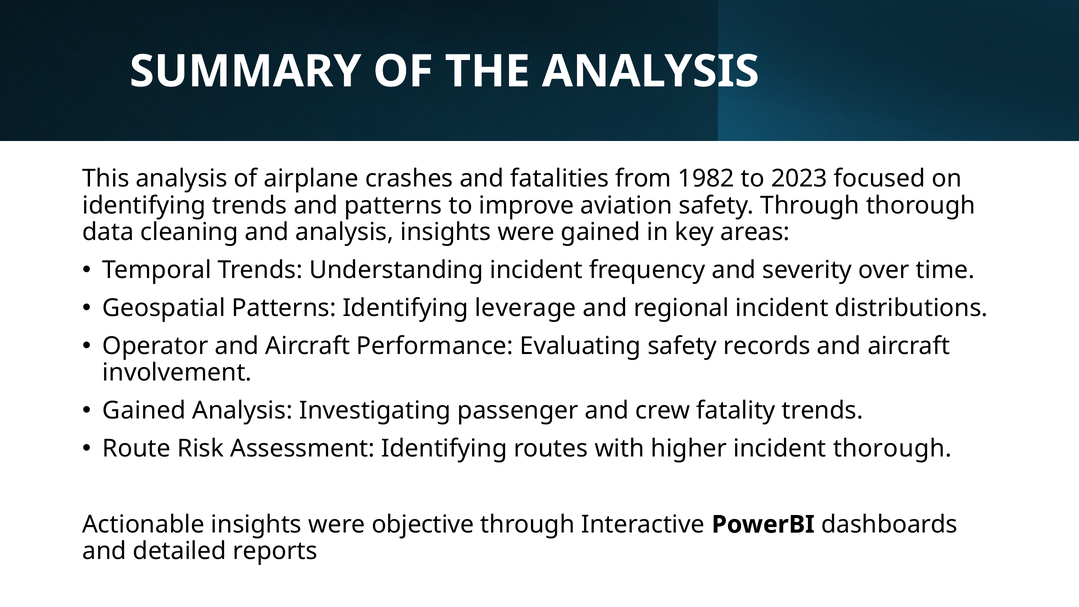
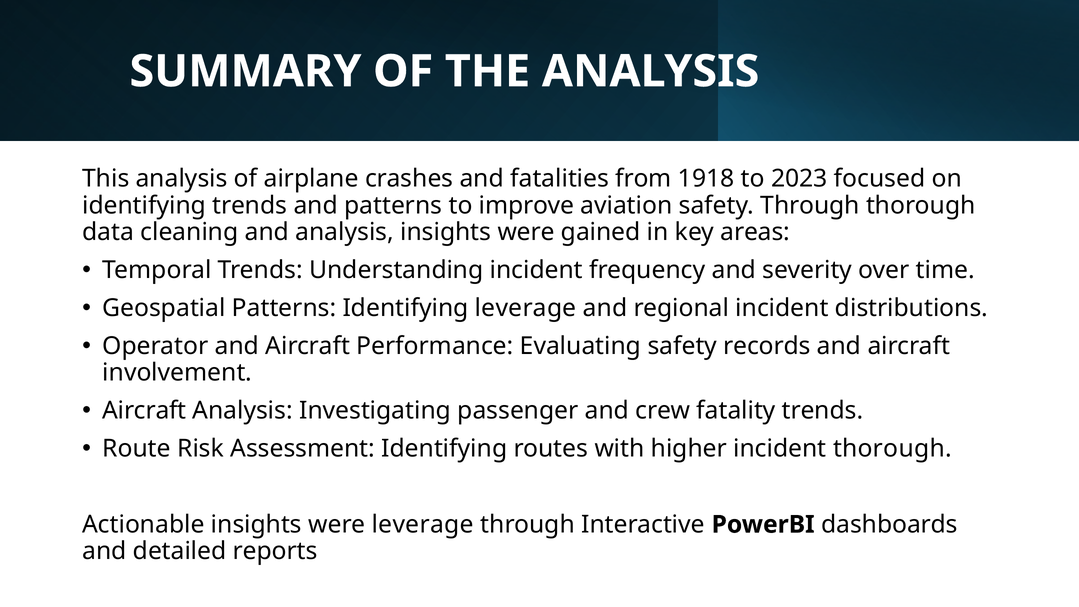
1982: 1982 -> 1918
Gained at (144, 411): Gained -> Aircraft
were objective: objective -> leverage
